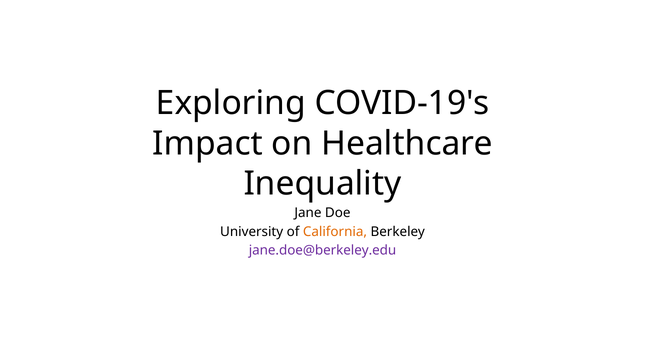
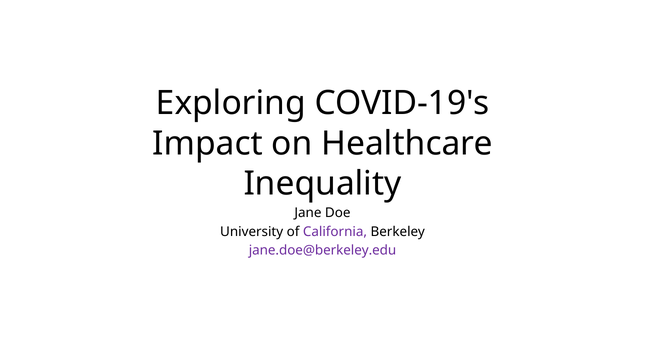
California colour: orange -> purple
